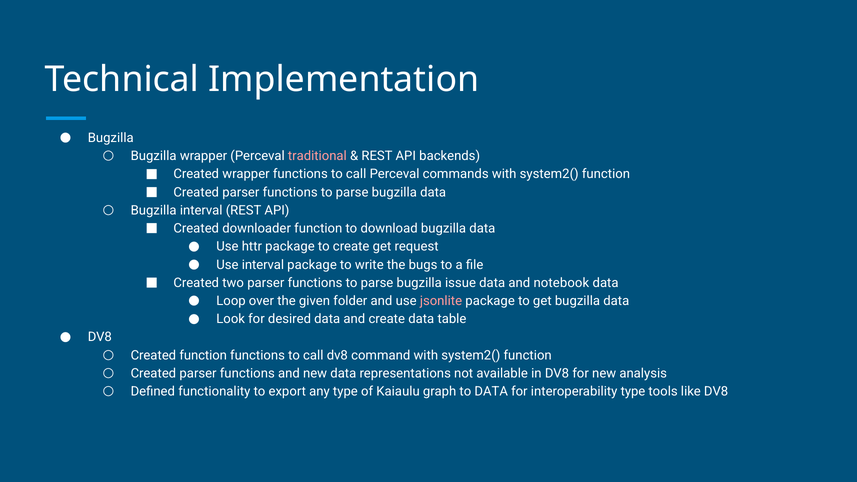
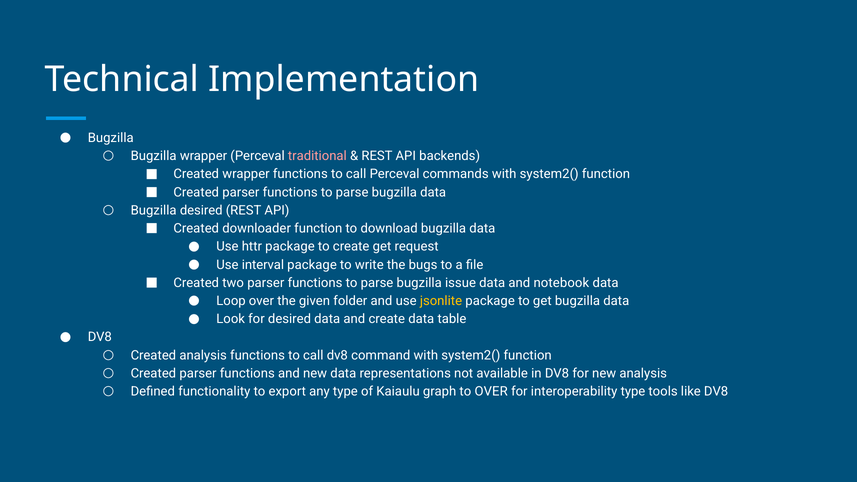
Bugzilla interval: interval -> desired
jsonlite colour: pink -> yellow
Created function: function -> analysis
to DATA: DATA -> OVER
